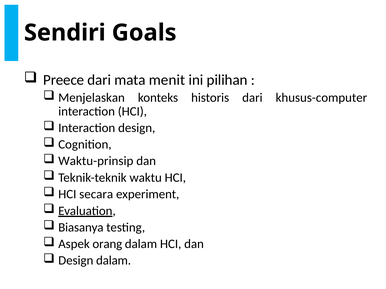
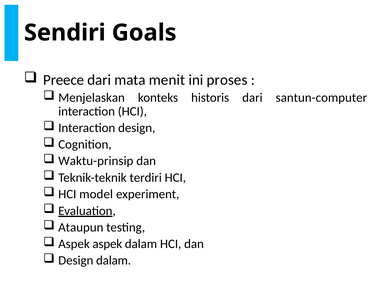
pilihan: pilihan -> proses
khusus-computer: khusus-computer -> santun-computer
waktu: waktu -> terdiri
secara: secara -> model
Biasanya: Biasanya -> Ataupun
Aspek orang: orang -> aspek
